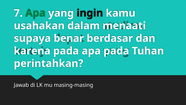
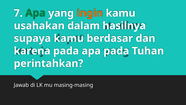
ingin colour: black -> orange
menaati: menaati -> hasilnya
supaya benar: benar -> kamu
